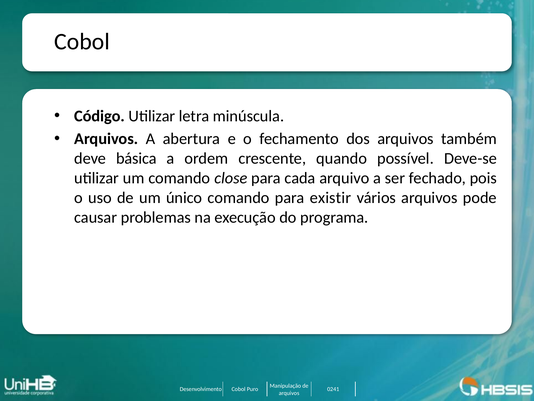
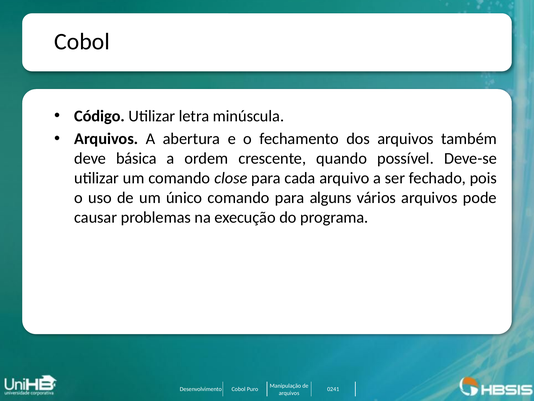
existir: existir -> alguns
